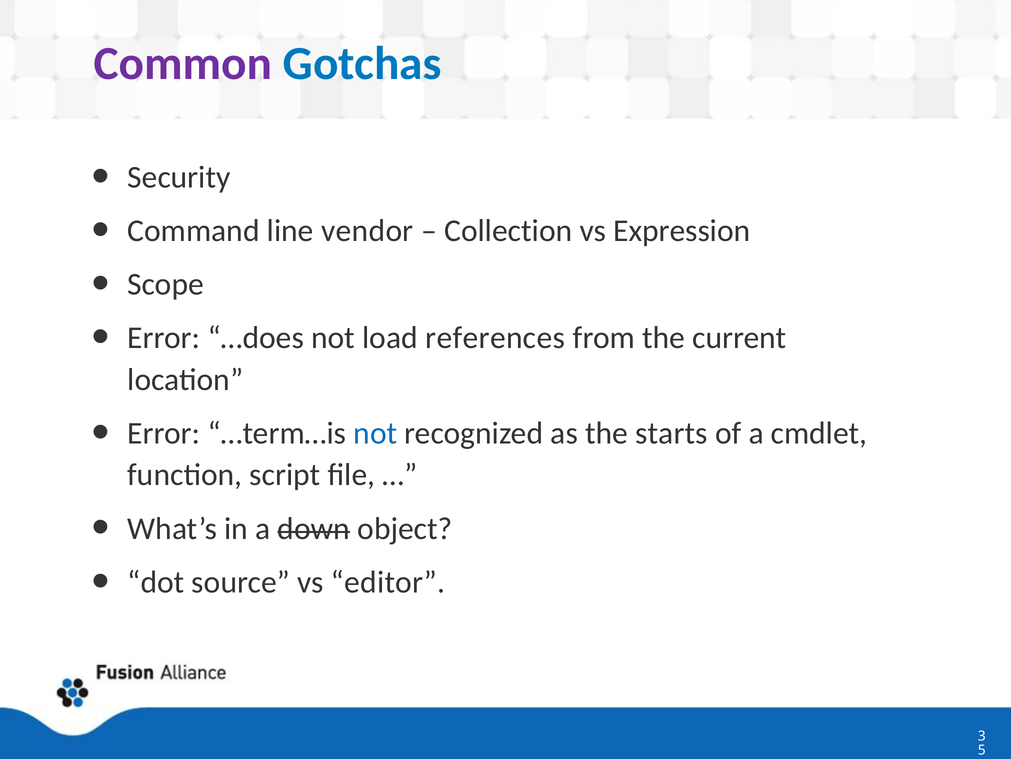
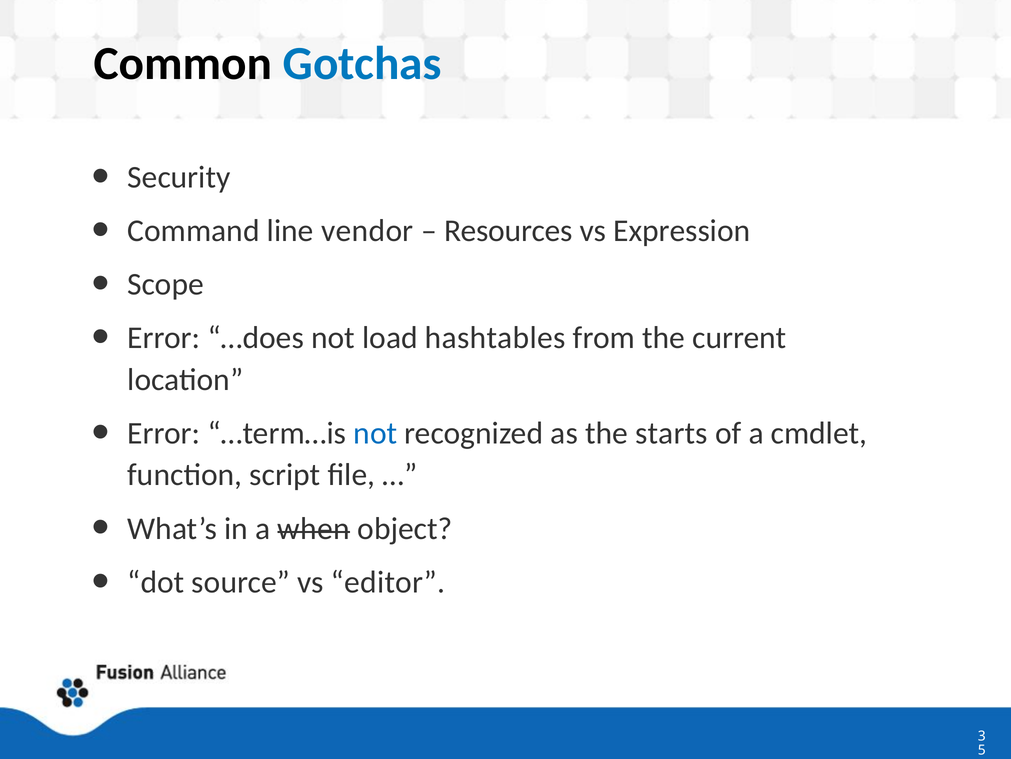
Common colour: purple -> black
Collection: Collection -> Resources
references: references -> hashtables
down: down -> when
